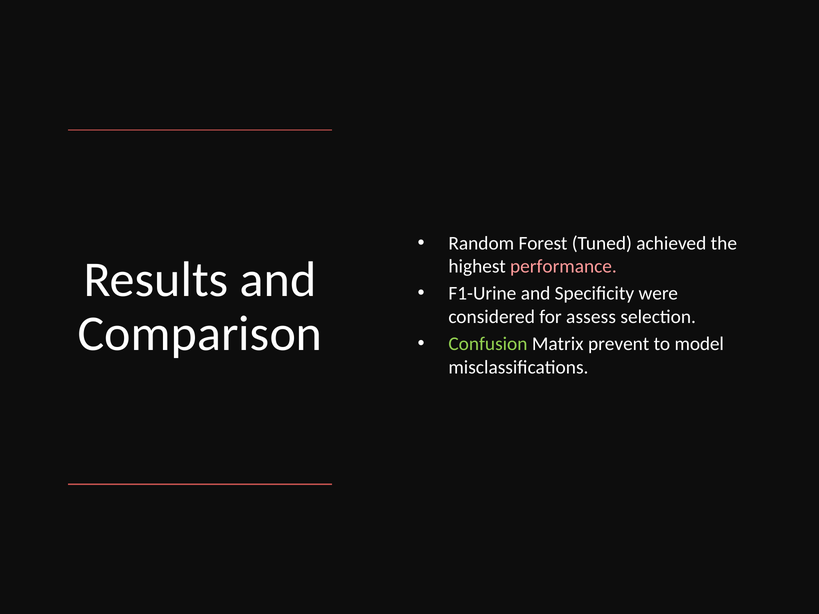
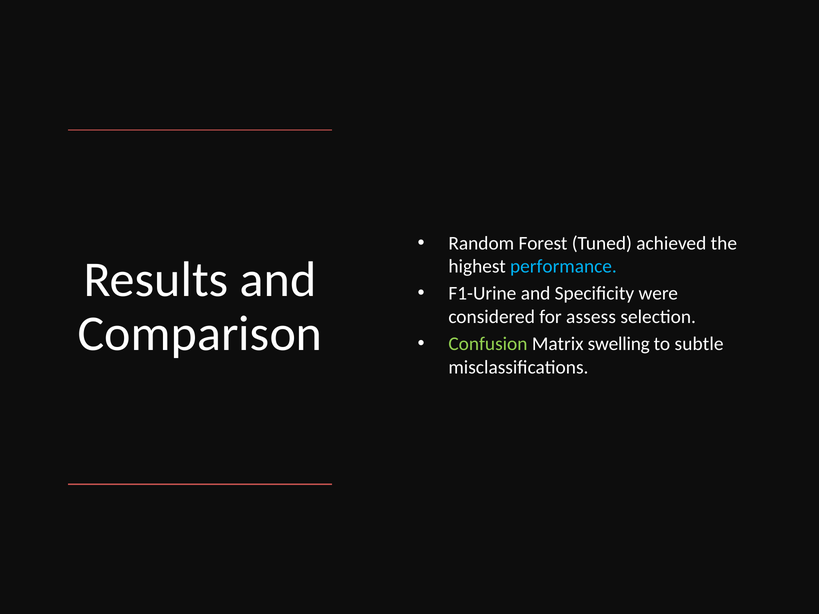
performance colour: pink -> light blue
prevent: prevent -> swelling
model: model -> subtle
